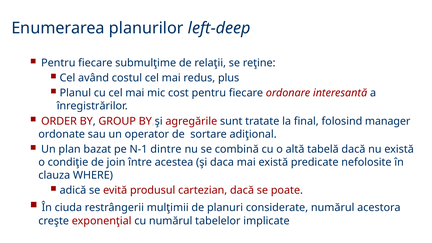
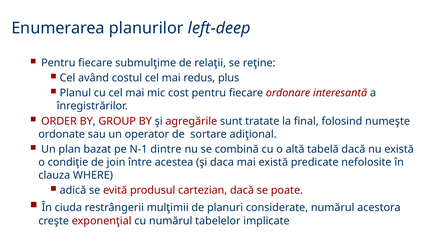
manager: manager -> numeşte
